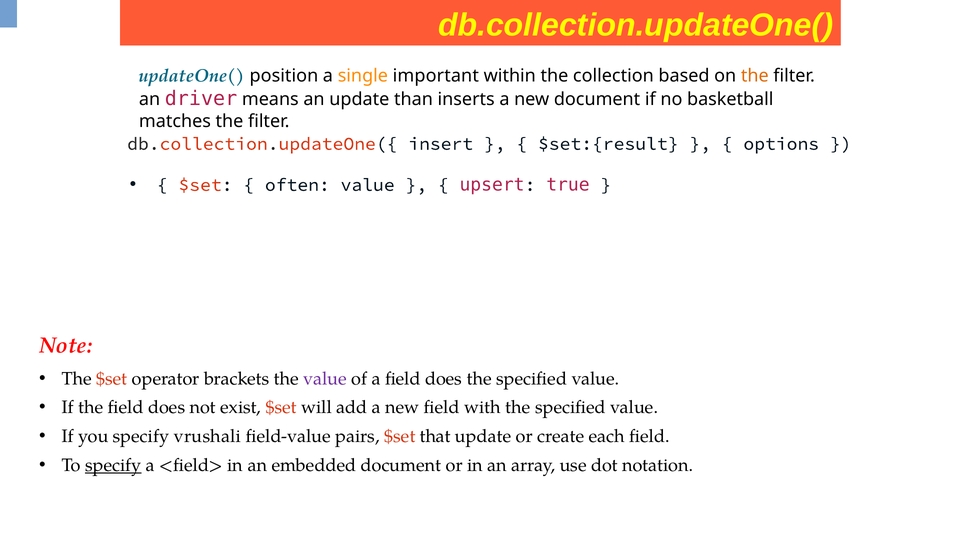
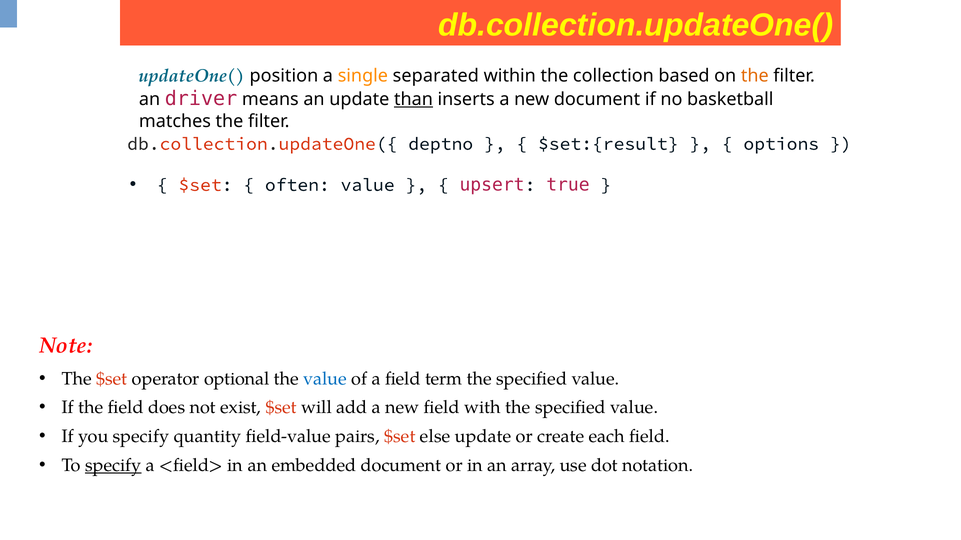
important: important -> separated
than underline: none -> present
insert: insert -> deptno
brackets: brackets -> optional
value at (325, 379) colour: purple -> blue
a field does: does -> term
vrushali: vrushali -> quantity
that: that -> else
